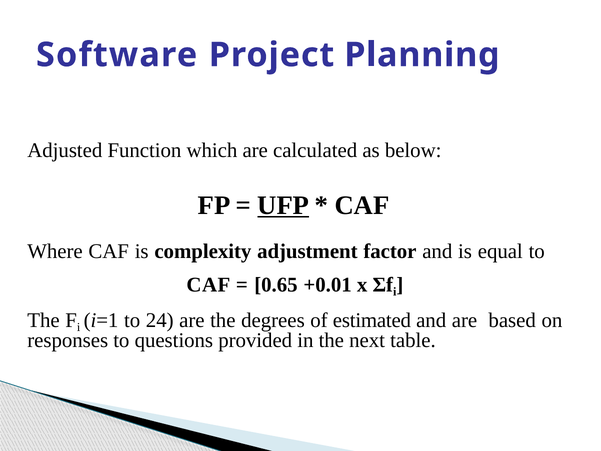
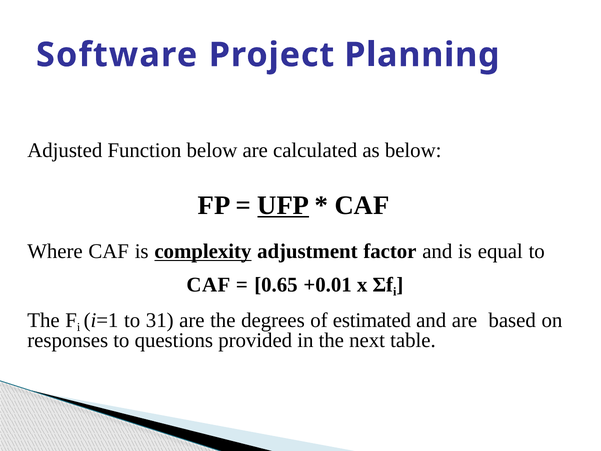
Function which: which -> below
complexity underline: none -> present
24: 24 -> 31
